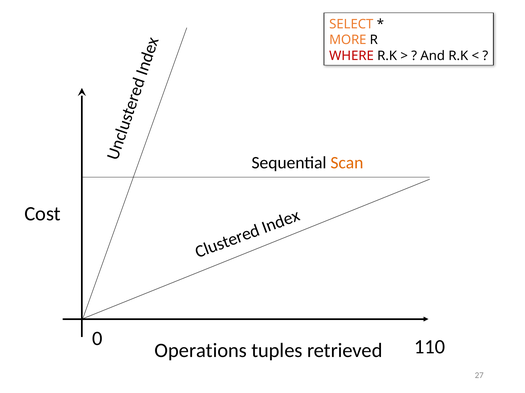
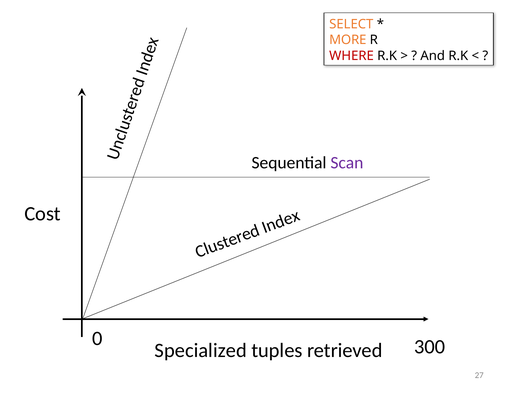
Scan colour: orange -> purple
110: 110 -> 300
Operations: Operations -> Specialized
